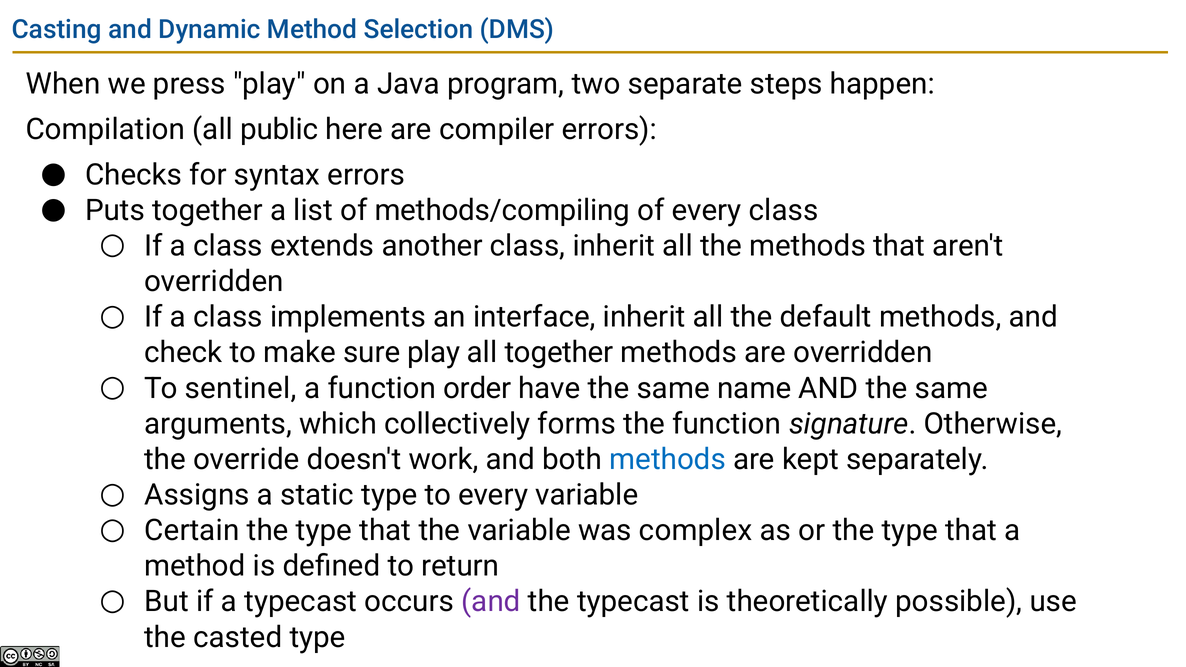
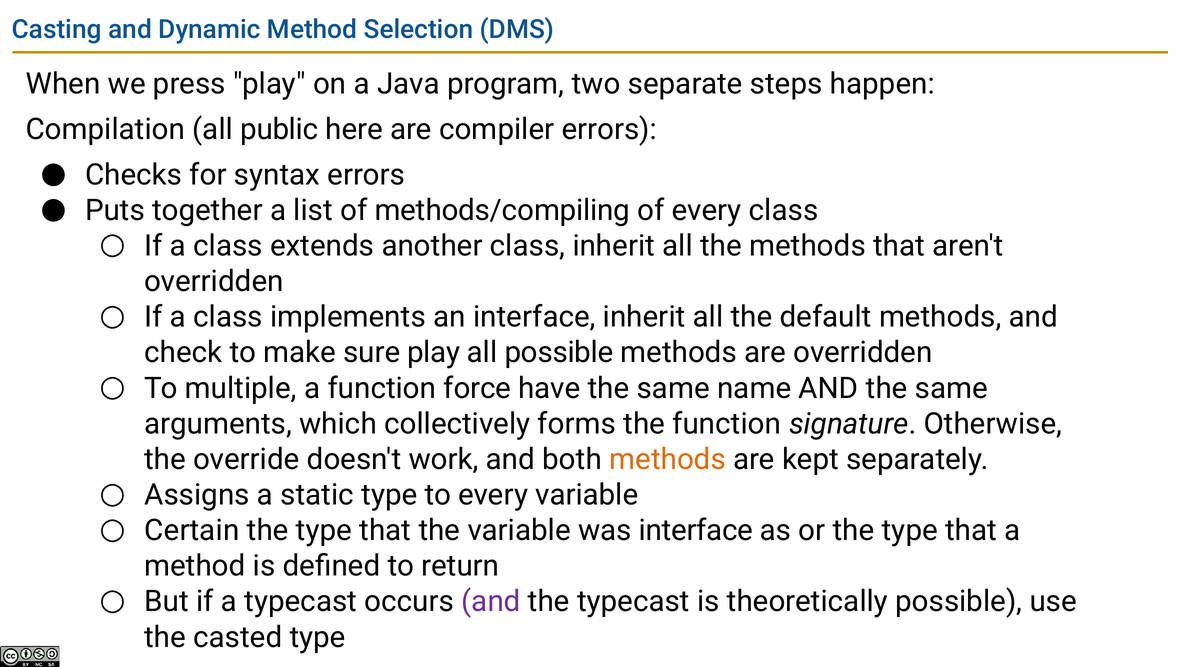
all together: together -> possible
sentinel: sentinel -> multiple
order: order -> force
methods at (668, 459) colour: blue -> orange
was complex: complex -> interface
